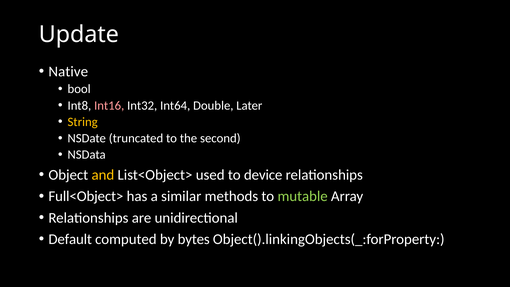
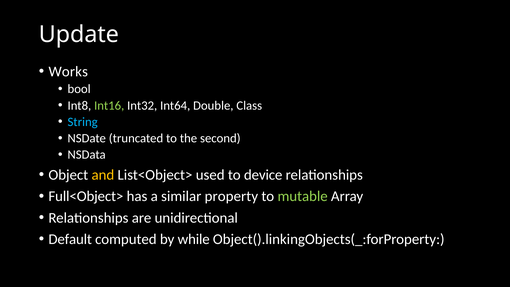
Native: Native -> Works
Int16 colour: pink -> light green
Later: Later -> Class
String colour: yellow -> light blue
methods: methods -> property
bytes: bytes -> while
